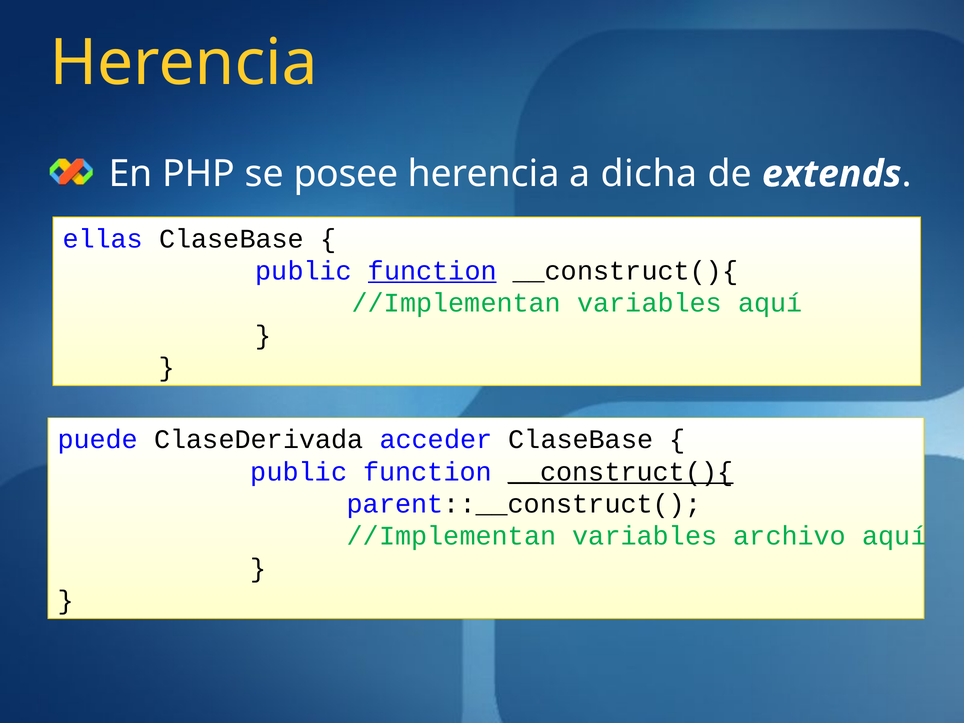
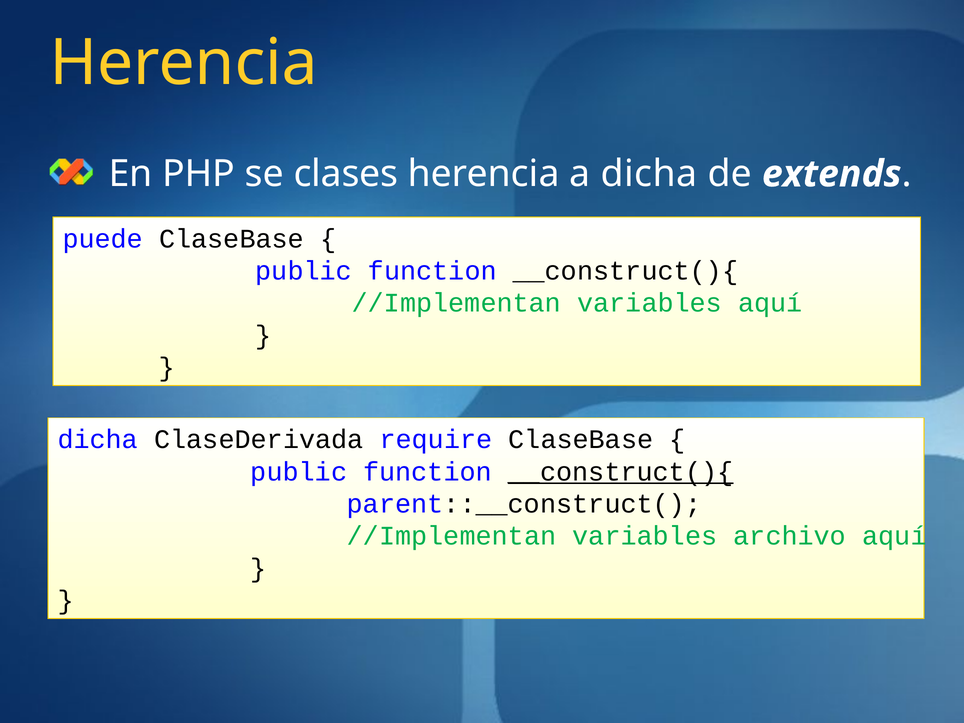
posee: posee -> clases
ellas: ellas -> puede
function at (432, 271) underline: present -> none
puede at (98, 440): puede -> dicha
acceder: acceder -> require
